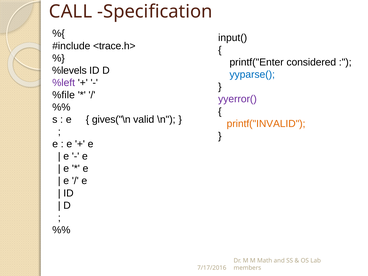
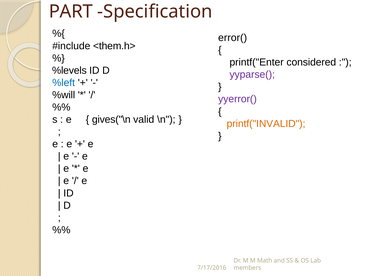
CALL: CALL -> PART
input(: input( -> error(
<trace.h>: <trace.h> -> <them.h>
yyparse( colour: blue -> purple
%left colour: purple -> blue
%file: %file -> %will
